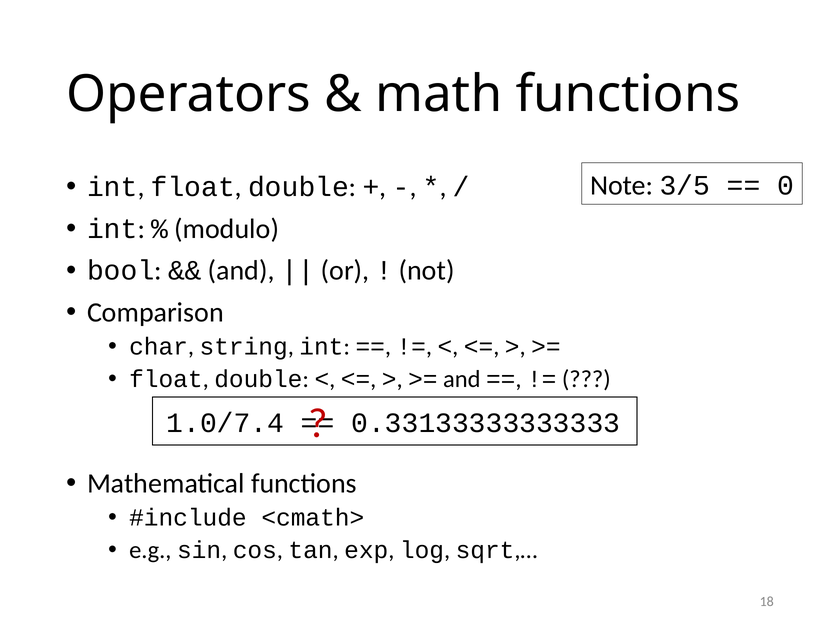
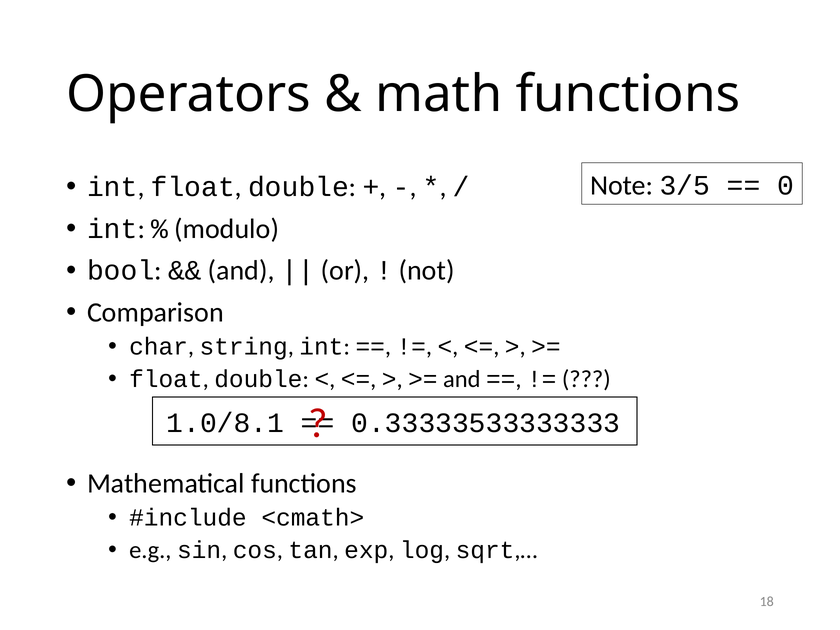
1.0/7.4: 1.0/7.4 -> 1.0/8.1
0.33133333333333: 0.33133333333333 -> 0.33333533333333
